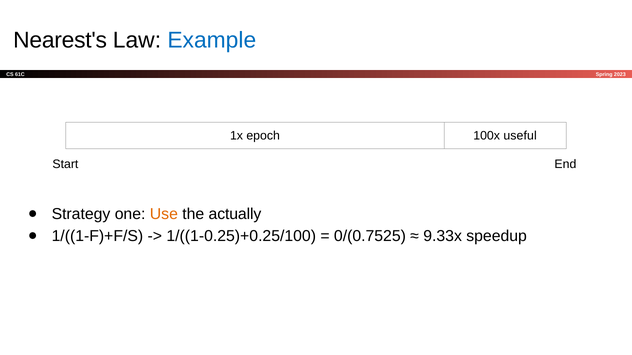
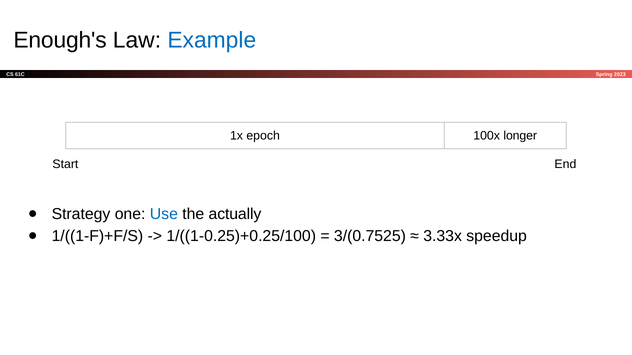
Nearest's: Nearest's -> Enough's
useful: useful -> longer
Use colour: orange -> blue
0/(0.7525: 0/(0.7525 -> 3/(0.7525
9.33x: 9.33x -> 3.33x
